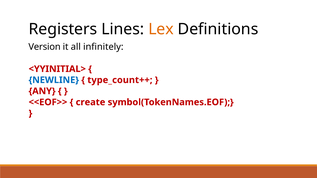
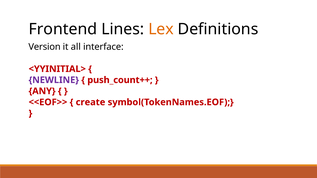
Registers: Registers -> Frontend
infinitely: infinitely -> interface
NEWLINE colour: blue -> purple
type_count++: type_count++ -> push_count++
